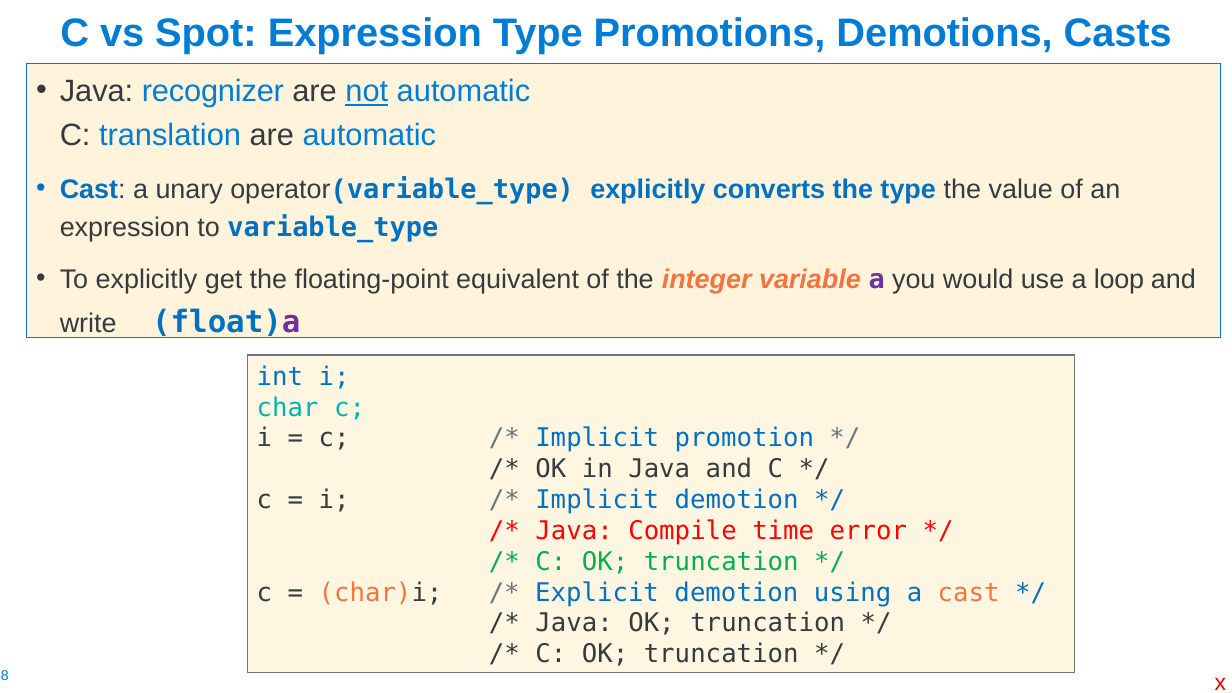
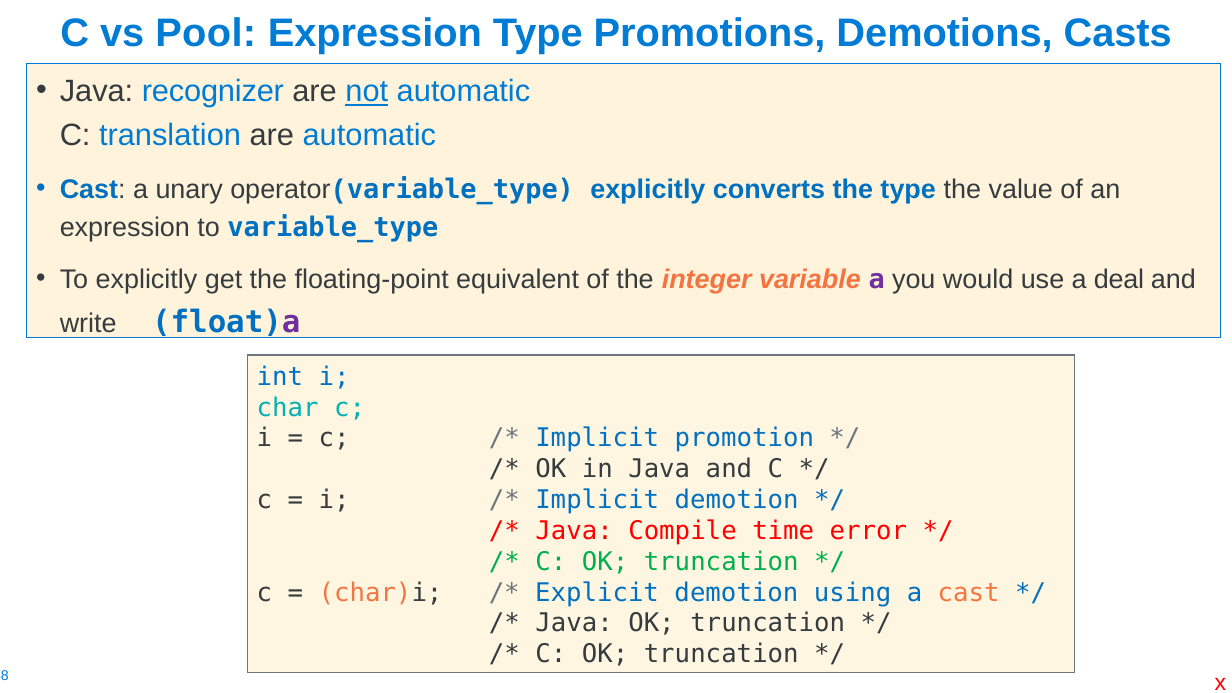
Spot: Spot -> Pool
loop: loop -> deal
